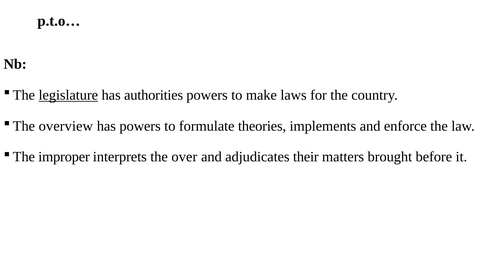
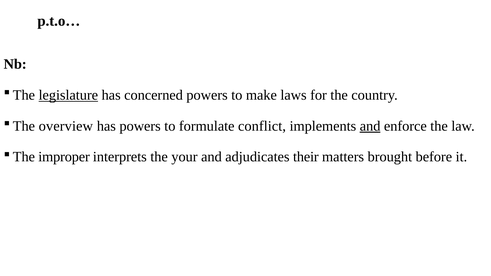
authorities: authorities -> concerned
theories: theories -> conflict
and at (370, 126) underline: none -> present
over: over -> your
